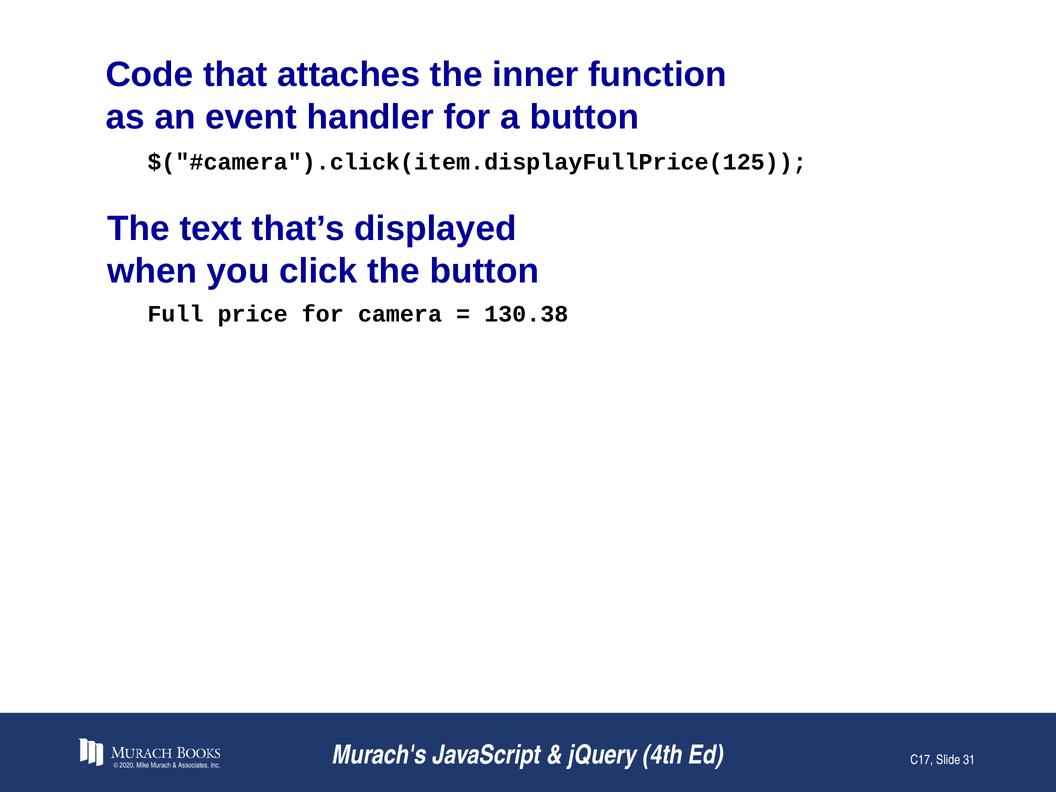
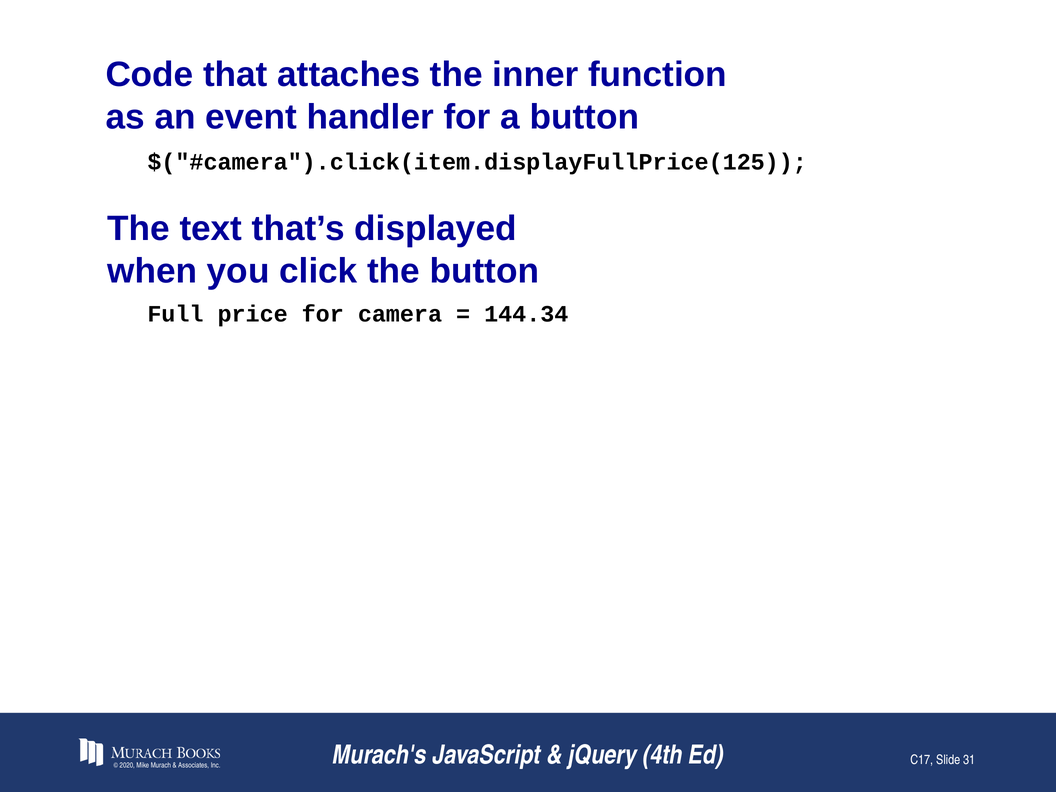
130.38: 130.38 -> 144.34
